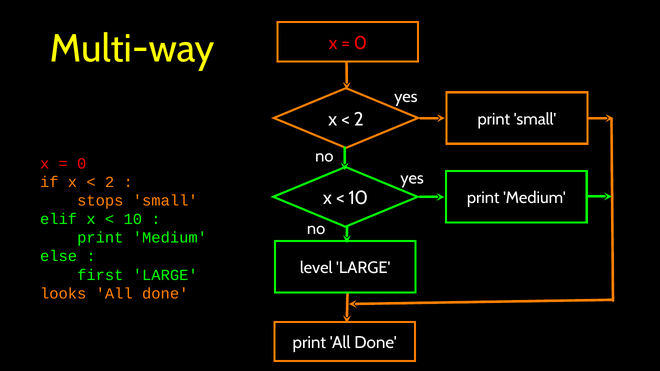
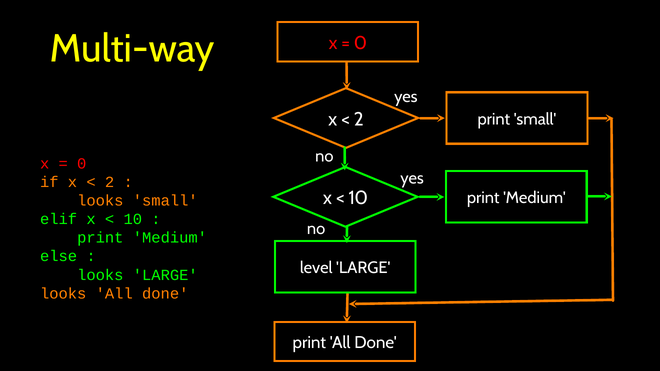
stops at (100, 201): stops -> looks
first at (100, 275): first -> looks
